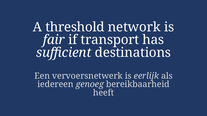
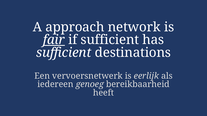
threshold: threshold -> approach
fair underline: none -> present
if transport: transport -> sufficient
